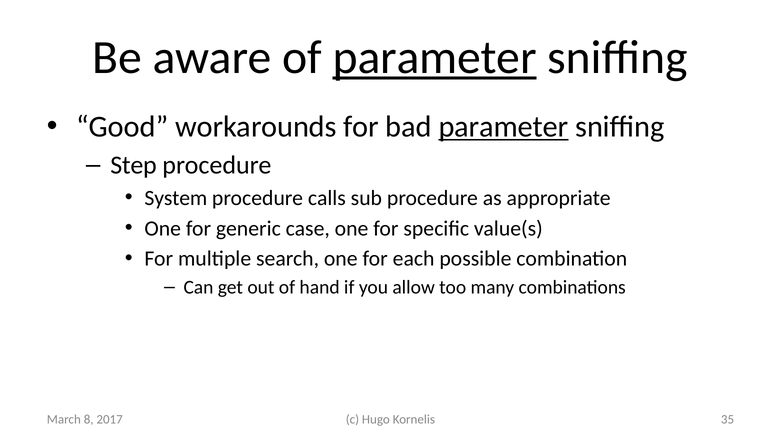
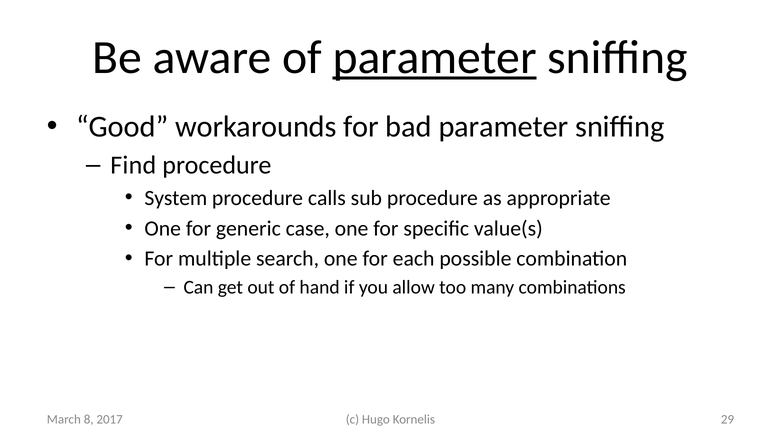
parameter at (504, 127) underline: present -> none
Step: Step -> Find
35: 35 -> 29
